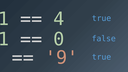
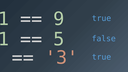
4: 4 -> 9
0: 0 -> 5
9: 9 -> 3
